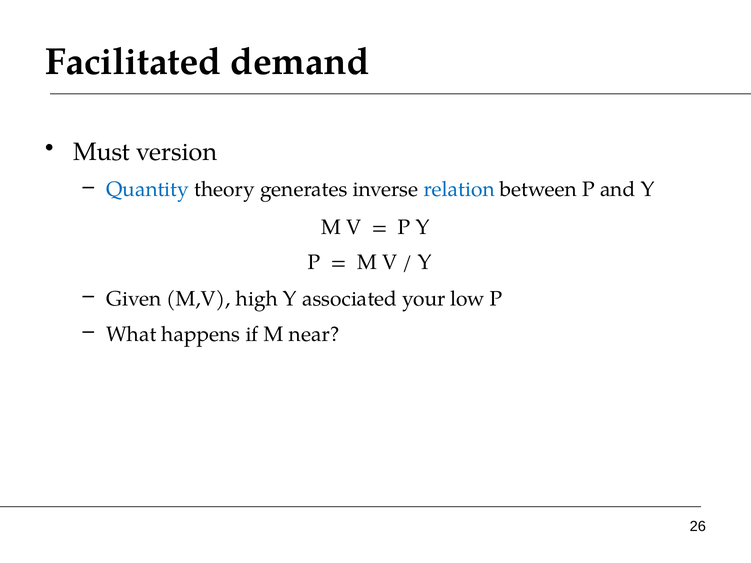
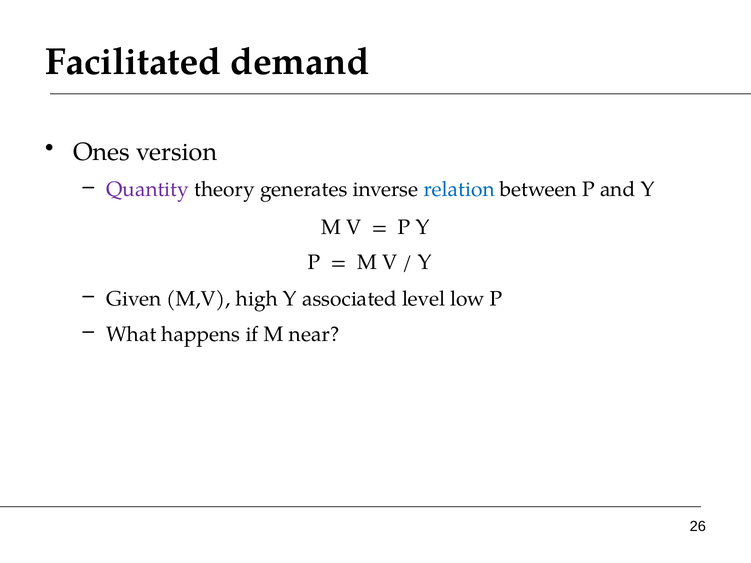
Must: Must -> Ones
Quantity colour: blue -> purple
your: your -> level
